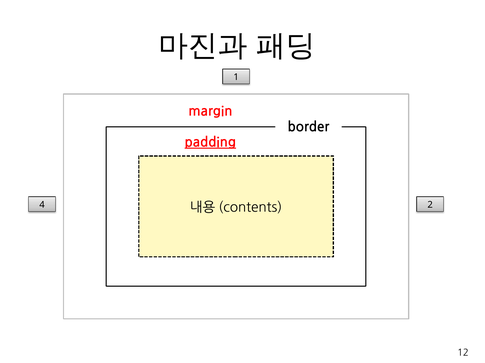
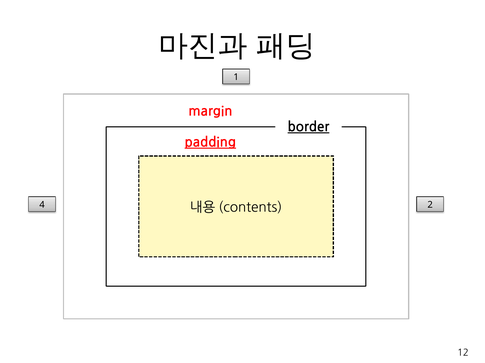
border underline: none -> present
